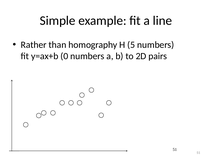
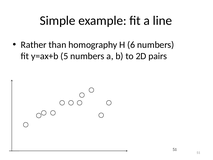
5: 5 -> 6
0: 0 -> 5
